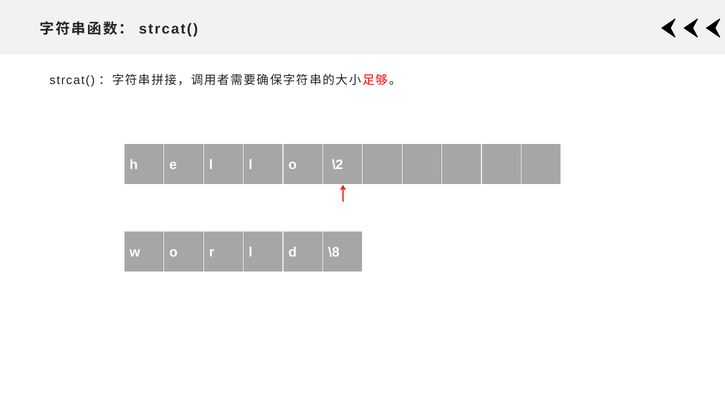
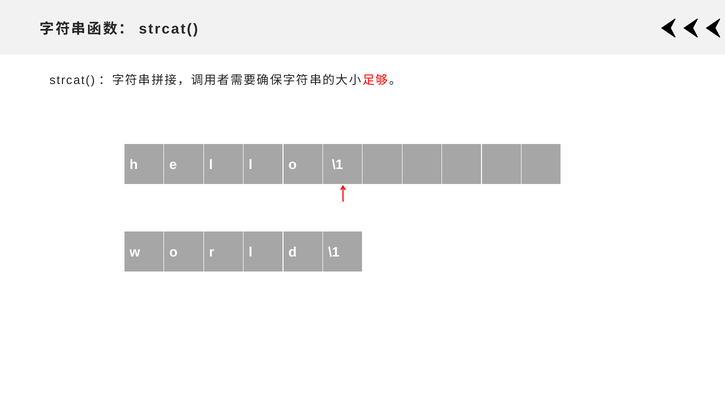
o \2: \2 -> \1
d \8: \8 -> \1
